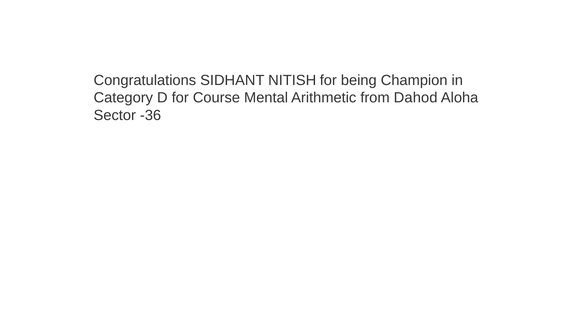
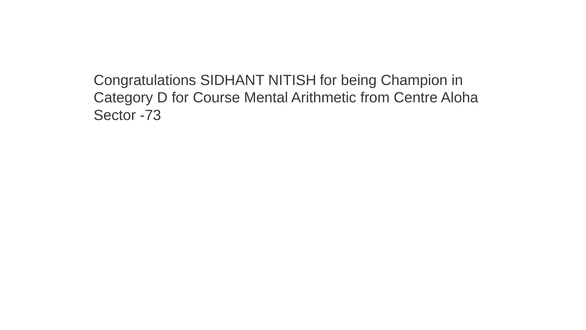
Dahod: Dahod -> Centre
-36: -36 -> -73
